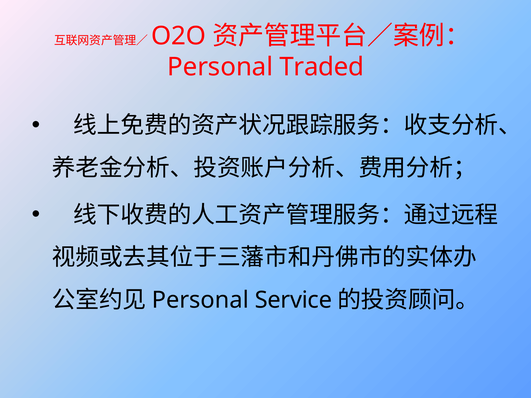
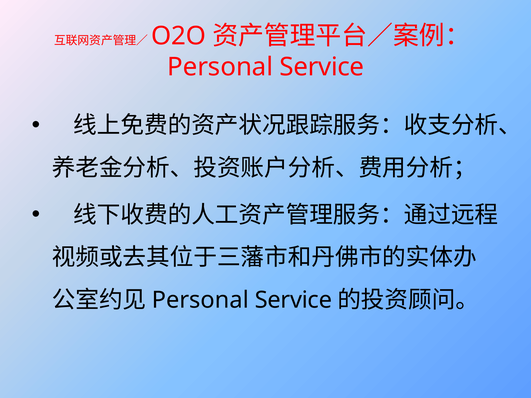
Traded at (322, 67): Traded -> Service
